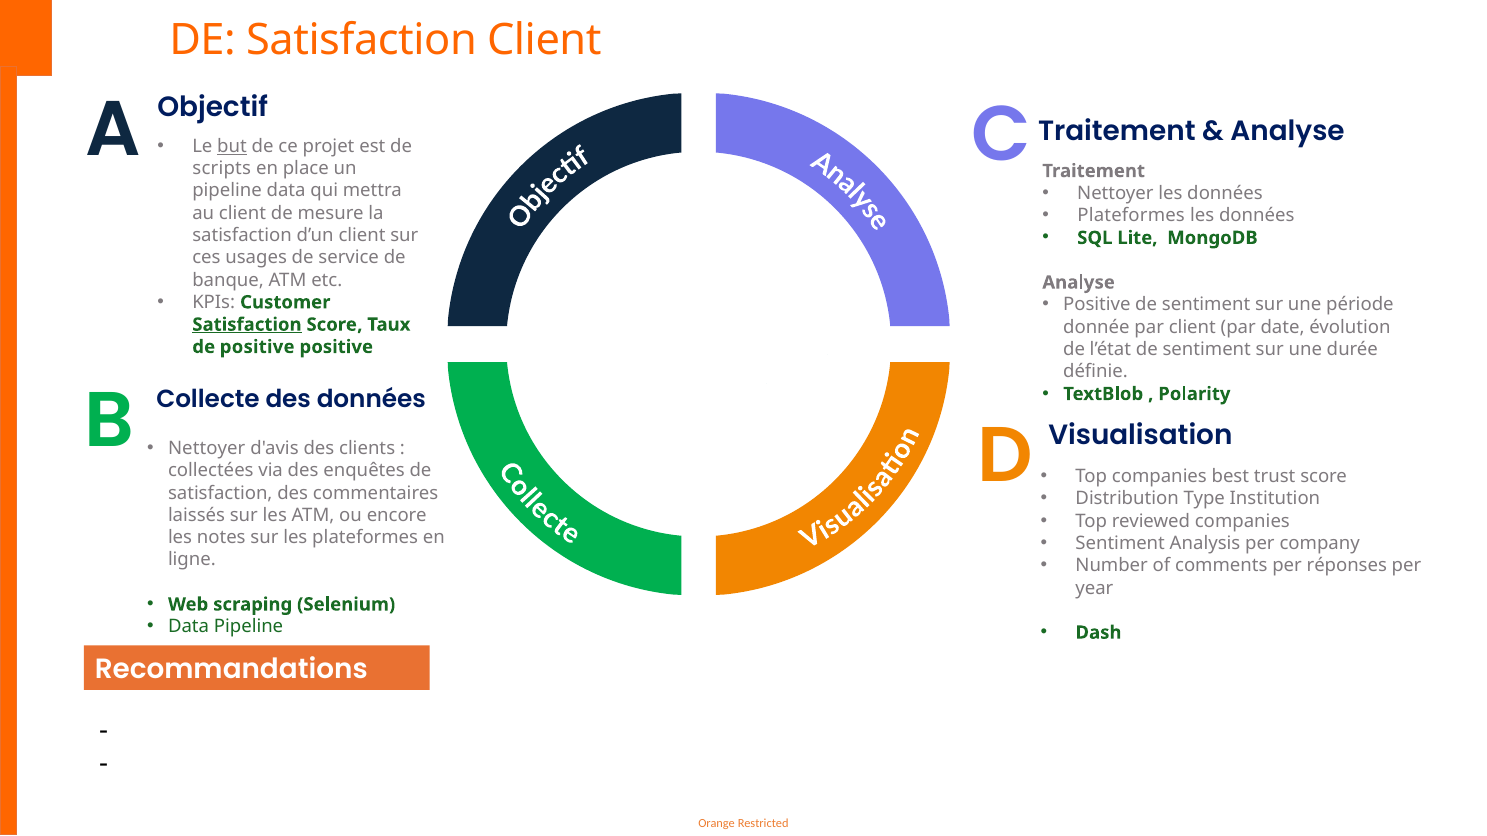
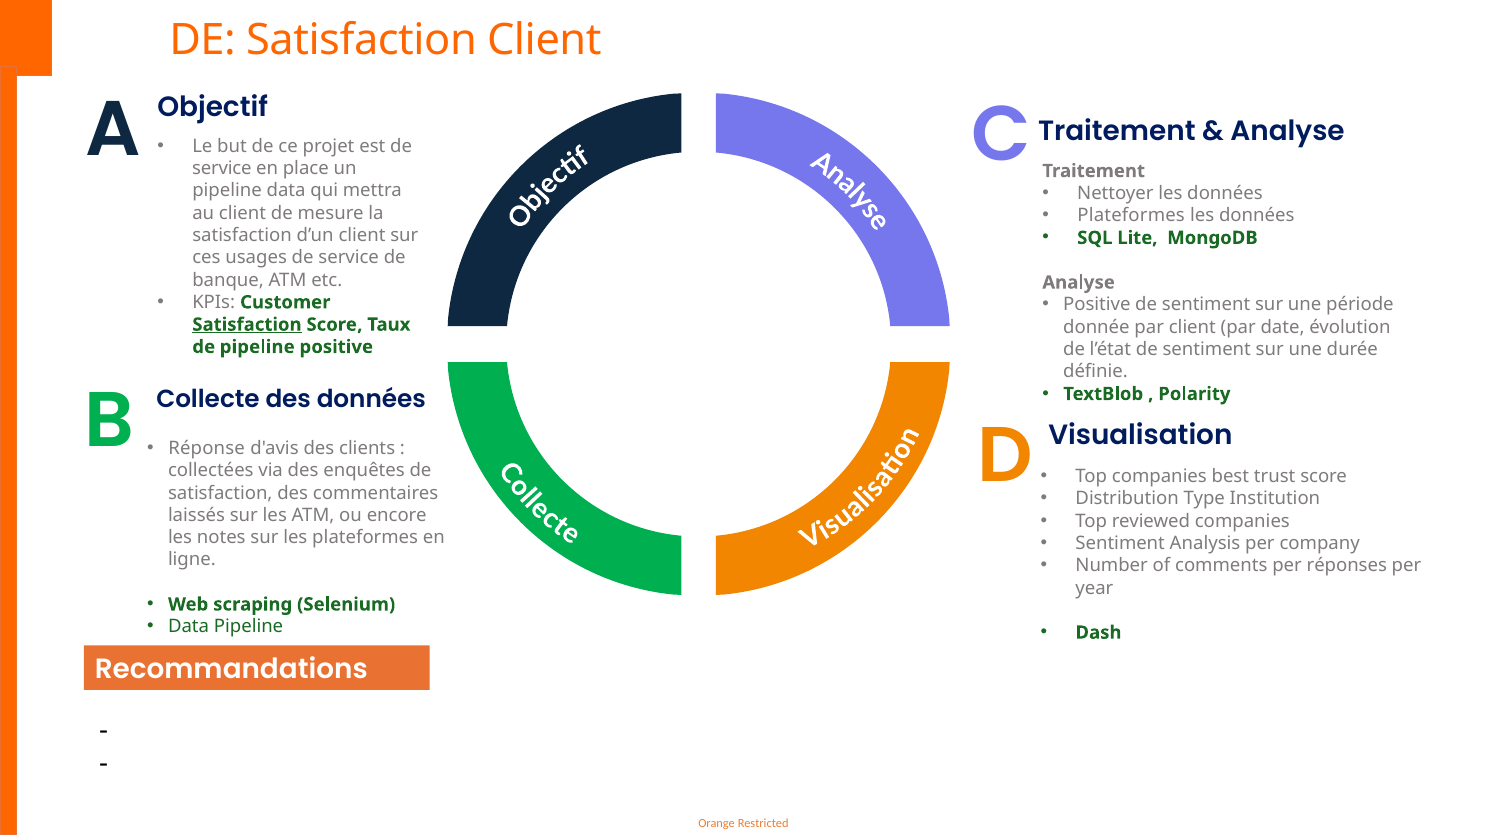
but underline: present -> none
scripts at (222, 169): scripts -> service
de positive: positive -> pipeline
Nettoyer at (207, 449): Nettoyer -> Réponse
